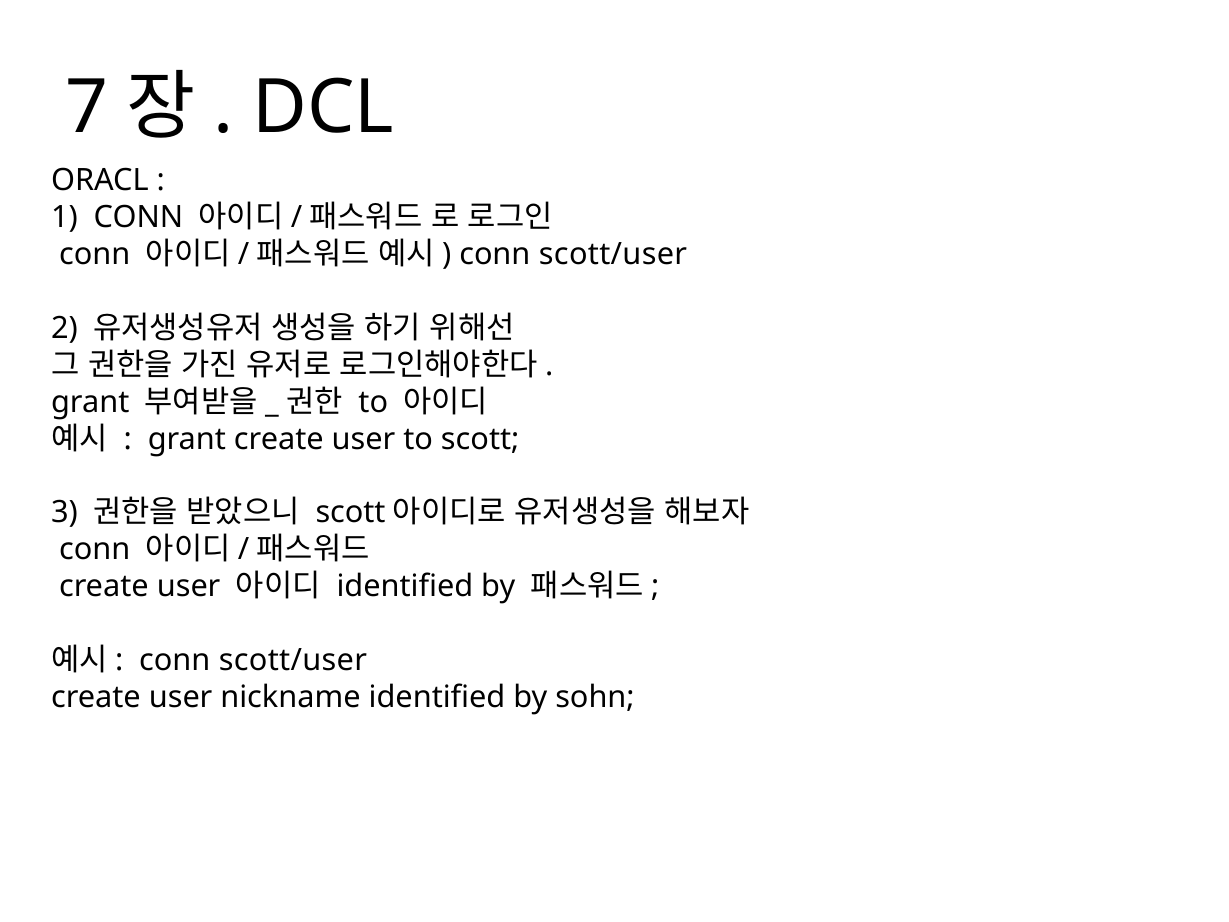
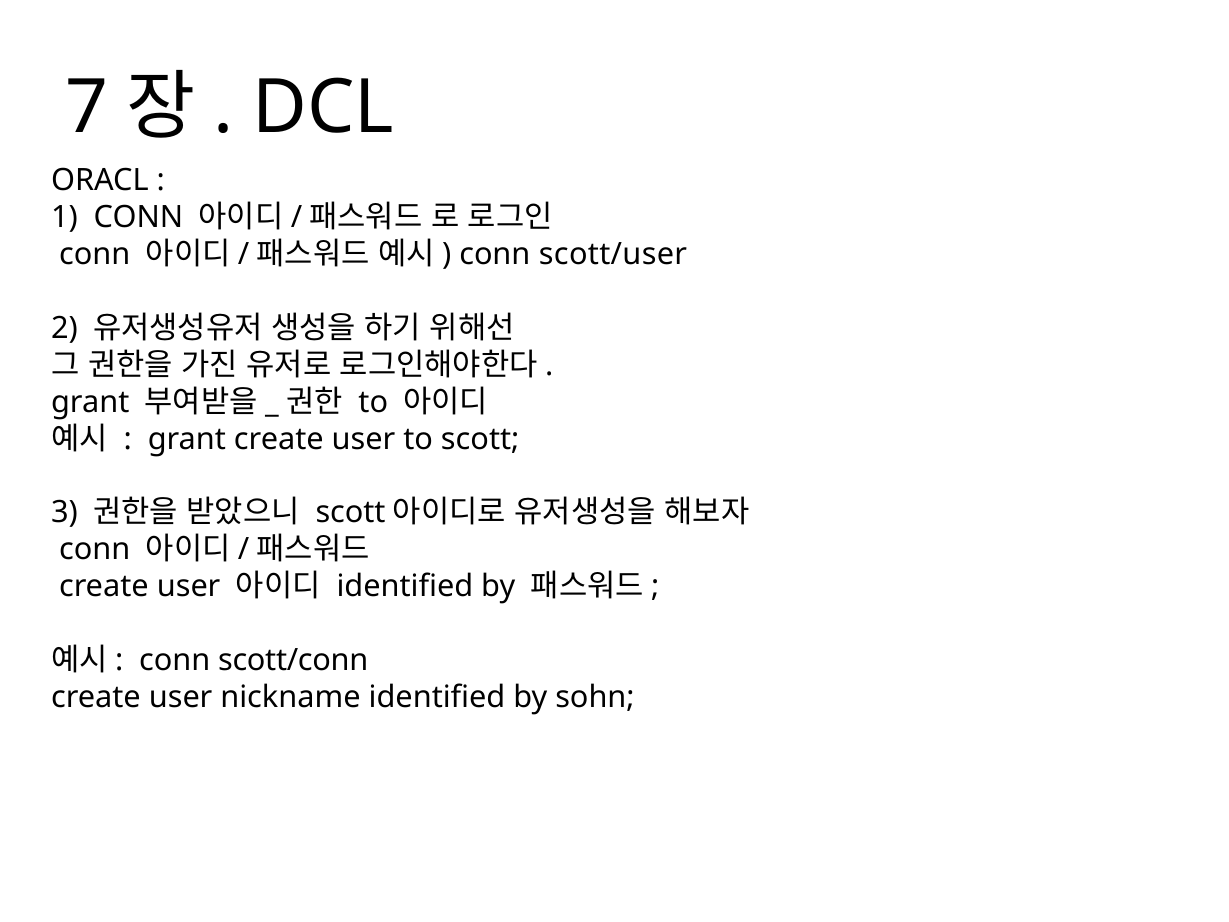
scott/user at (293, 660): scott/user -> scott/conn
